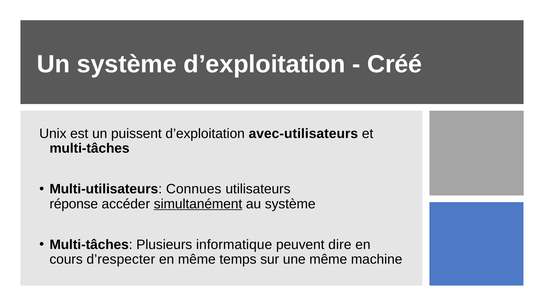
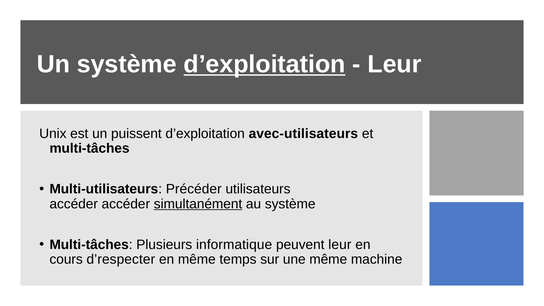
d’exploitation at (264, 64) underline: none -> present
Créé at (395, 64): Créé -> Leur
Connues: Connues -> Précéder
réponse at (74, 204): réponse -> accéder
peuvent dire: dire -> leur
